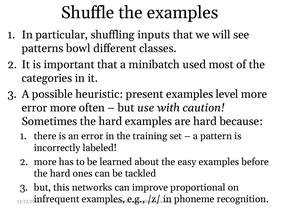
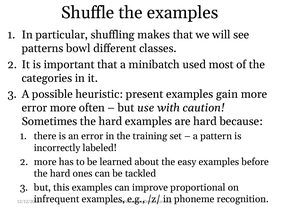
inputs: inputs -> makes
level: level -> gain
this networks: networks -> examples
